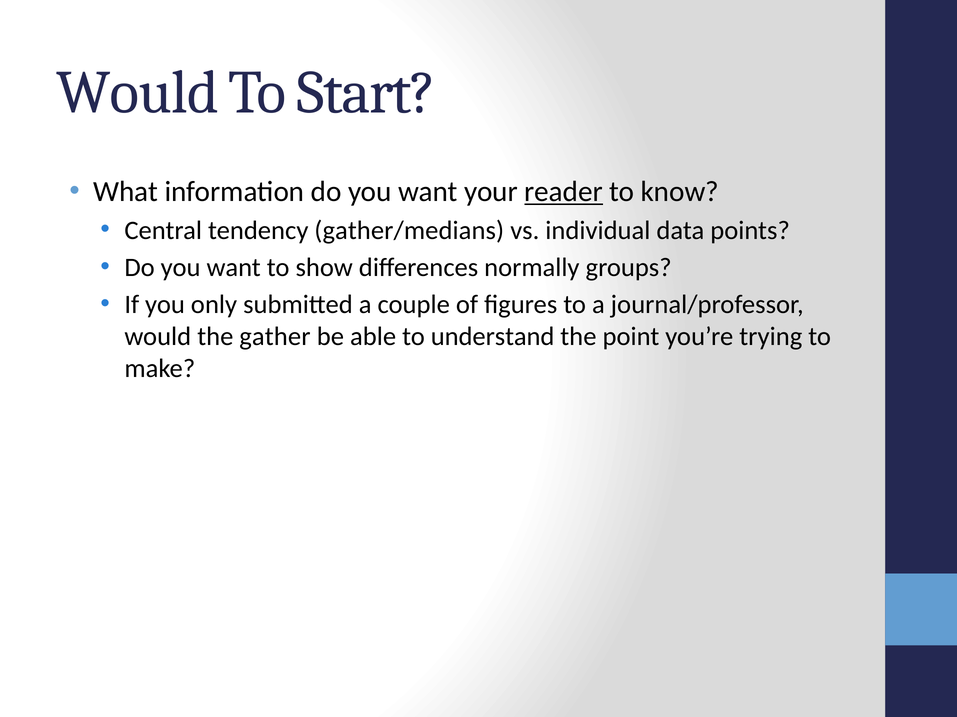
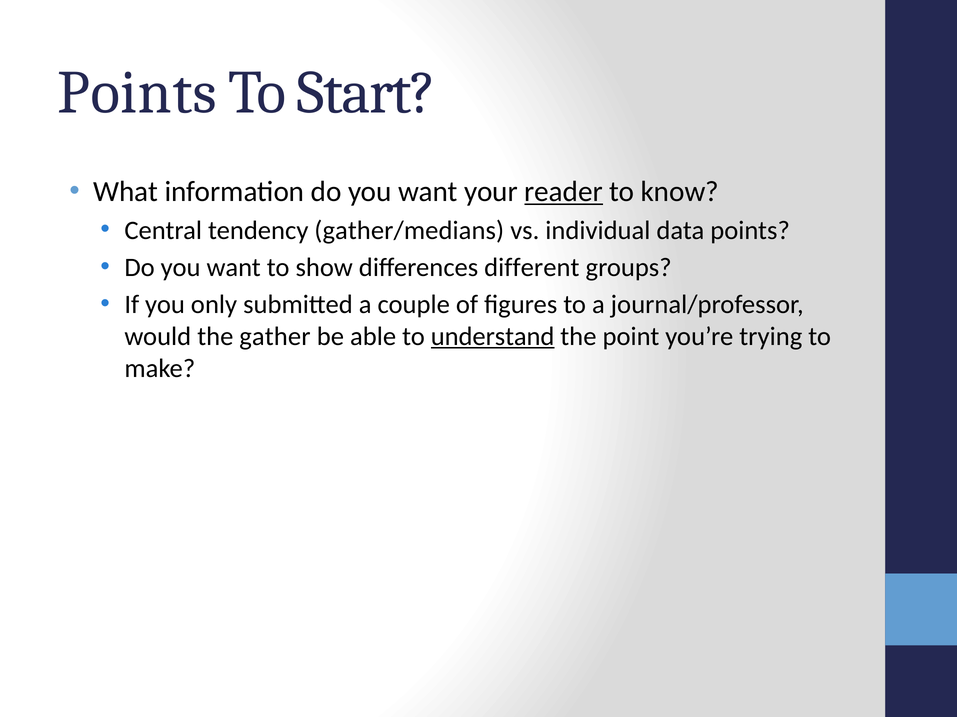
Would at (138, 93): Would -> Points
normally: normally -> different
understand underline: none -> present
